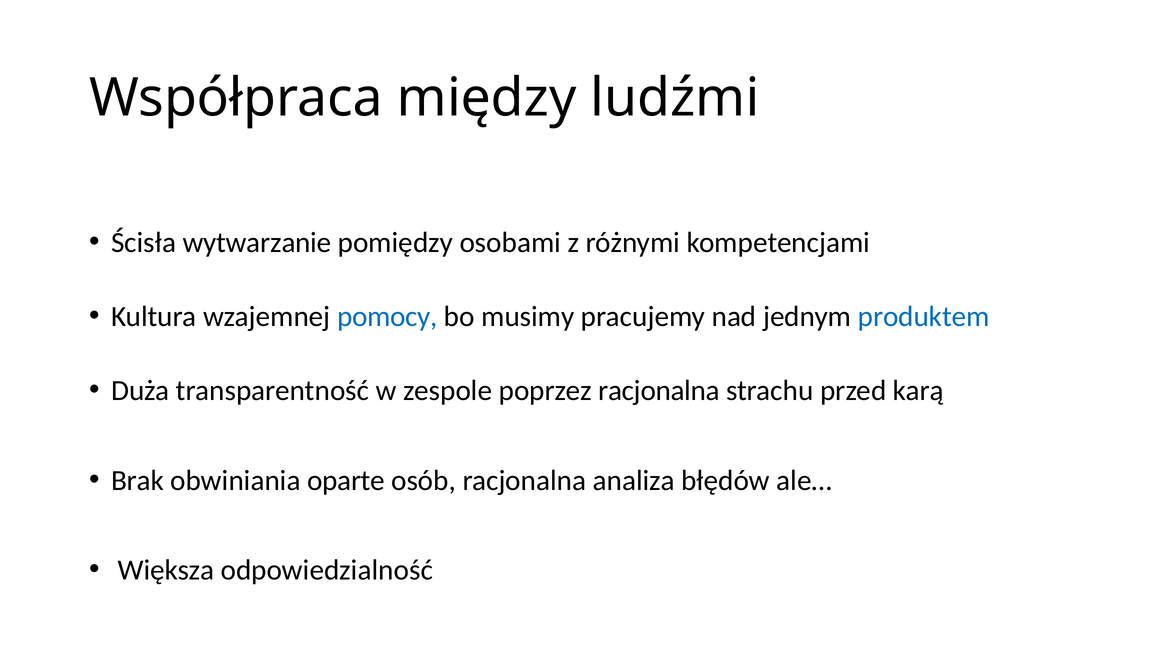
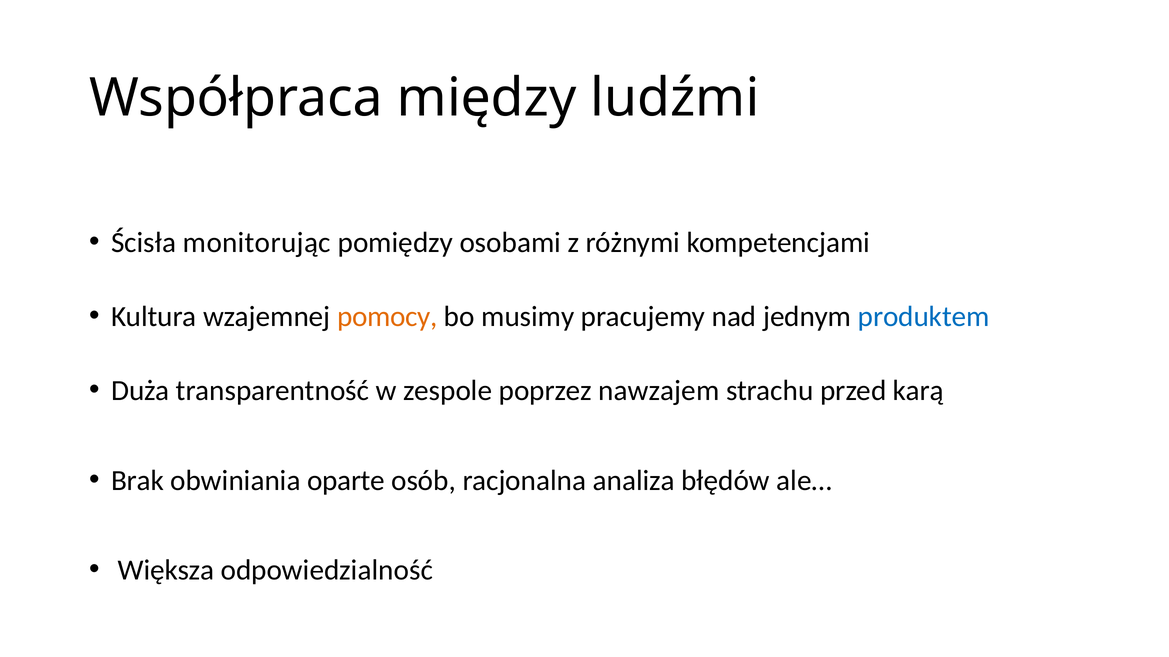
wytwarzanie: wytwarzanie -> monitorując
pomocy colour: blue -> orange
poprzez racjonalna: racjonalna -> nawzajem
